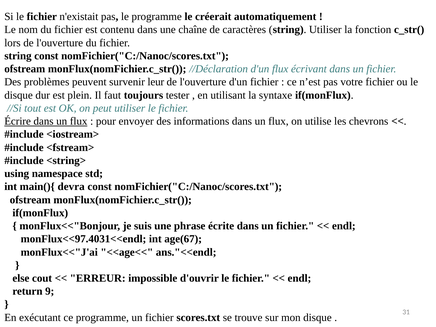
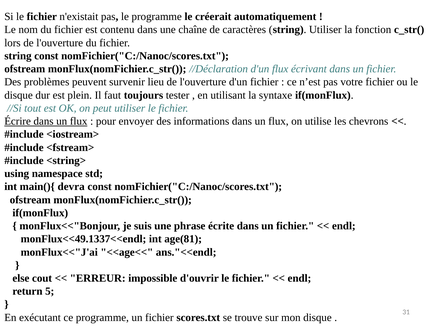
leur: leur -> lieu
monFlux<<97.4031<<endl: monFlux<<97.4031<<endl -> monFlux<<49.1337<<endl
age(67: age(67 -> age(81
9: 9 -> 5
